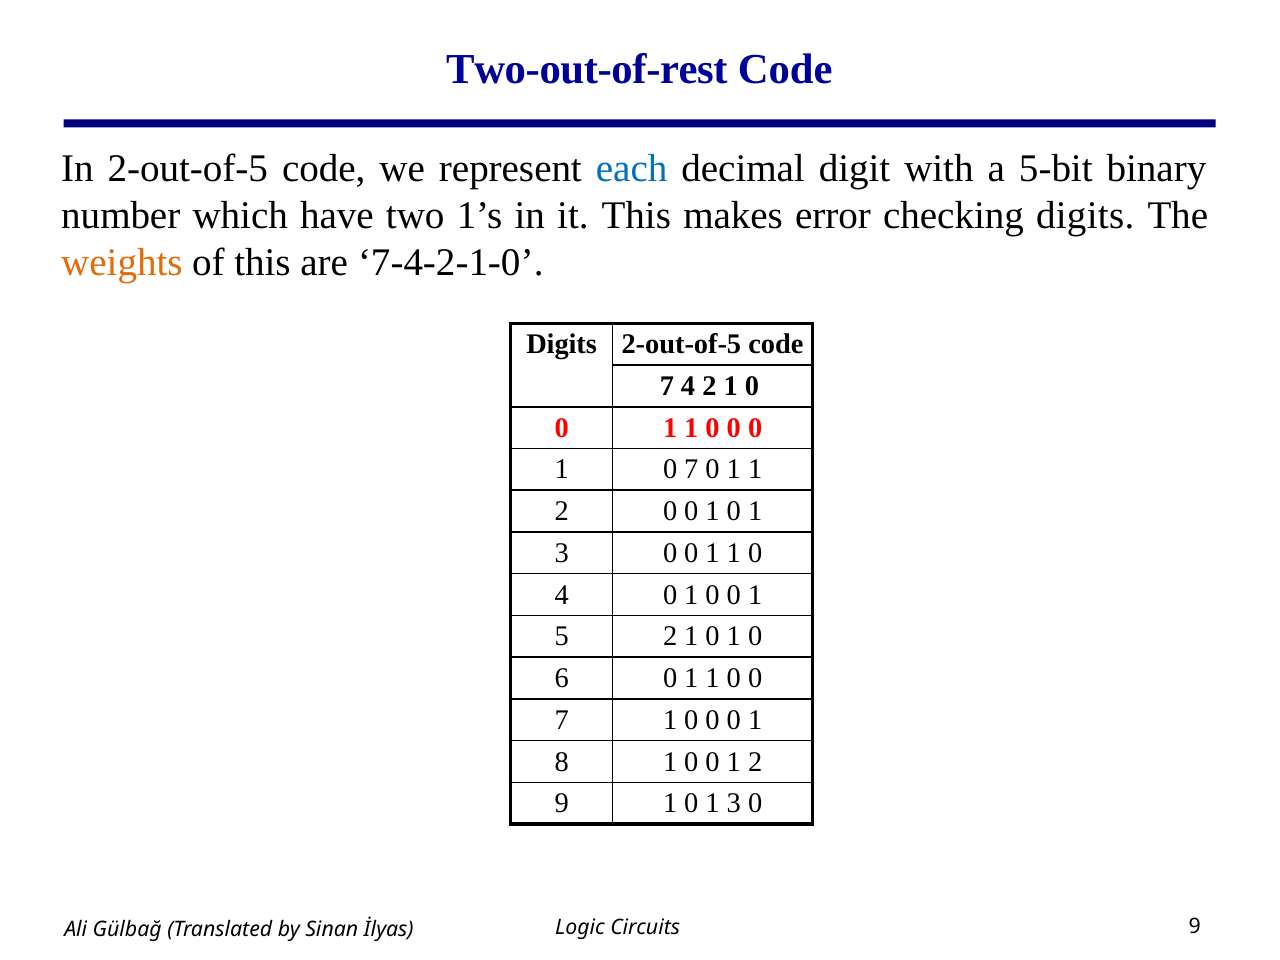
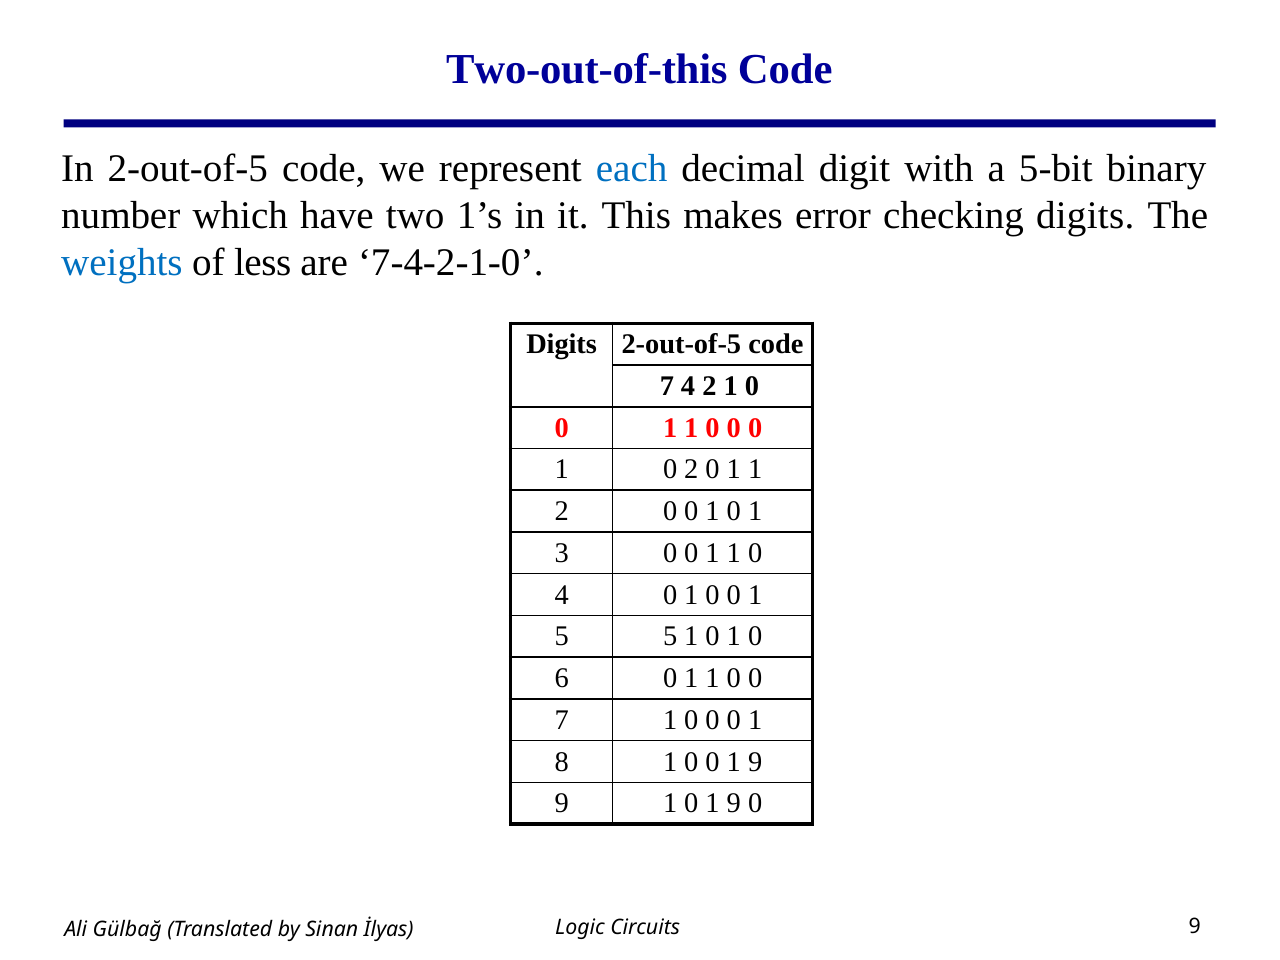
Two-out-of-rest: Two-out-of-rest -> Two-out-of-this
weights colour: orange -> blue
of this: this -> less
1 0 7: 7 -> 2
5 2: 2 -> 5
0 0 1 2: 2 -> 9
3 at (734, 803): 3 -> 9
